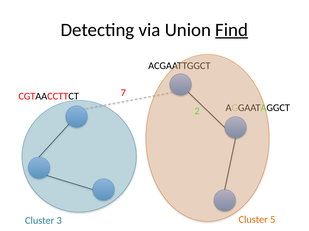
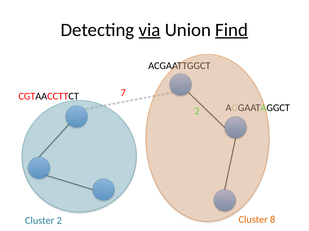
via underline: none -> present
Cluster 3: 3 -> 2
5: 5 -> 8
